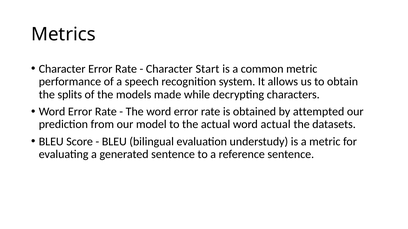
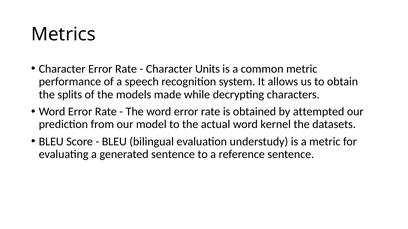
Start: Start -> Units
word actual: actual -> kernel
